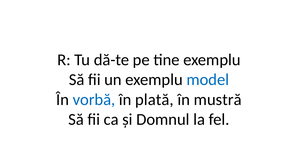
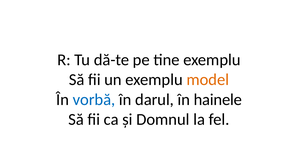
model colour: blue -> orange
plată: plată -> darul
mustră: mustră -> hainele
